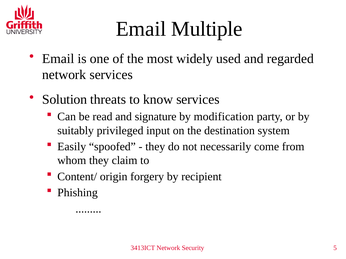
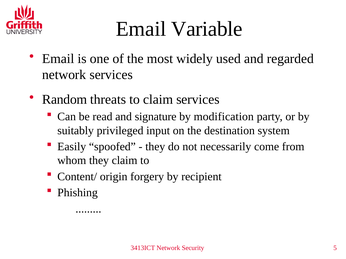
Multiple: Multiple -> Variable
Solution: Solution -> Random
to know: know -> claim
